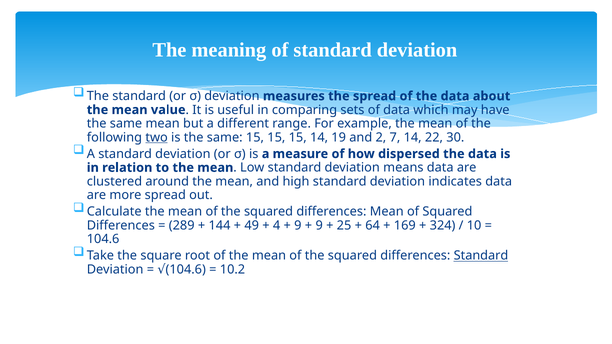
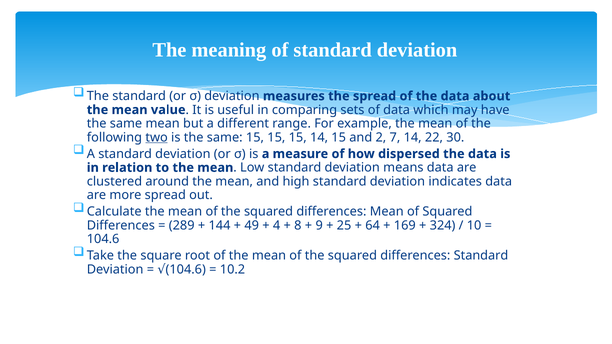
14 19: 19 -> 15
9 at (298, 226): 9 -> 8
Standard at (481, 256) underline: present -> none
